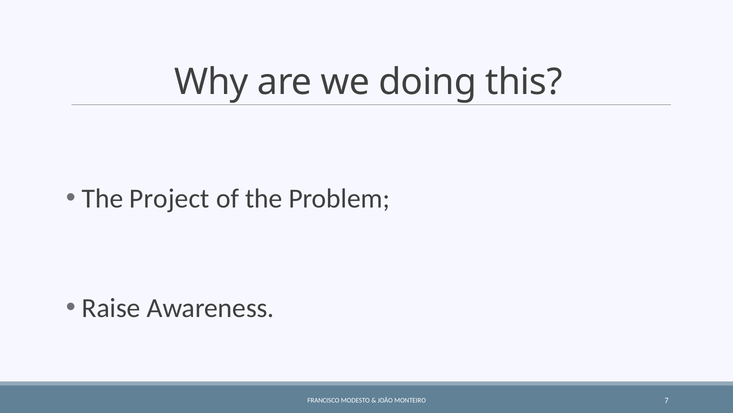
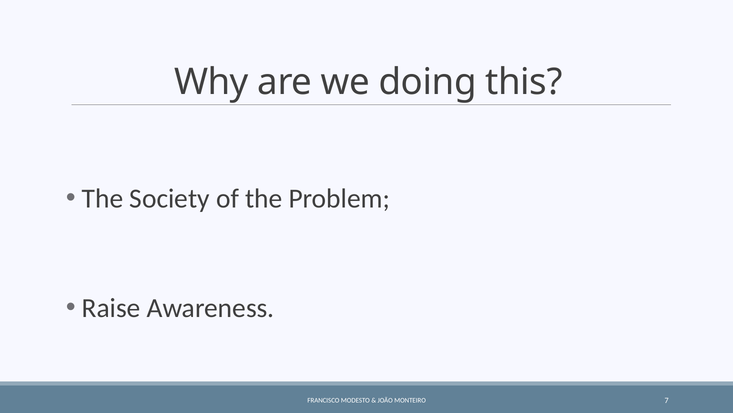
Project: Project -> Society
